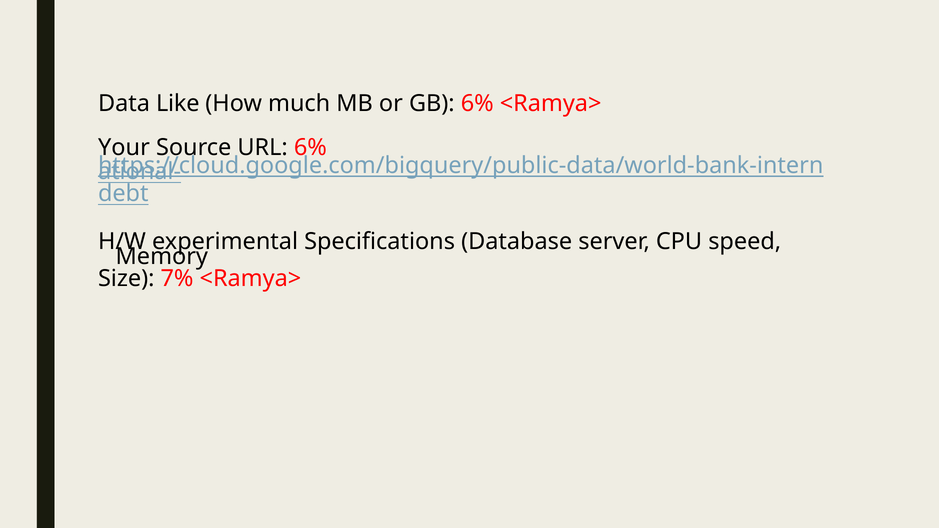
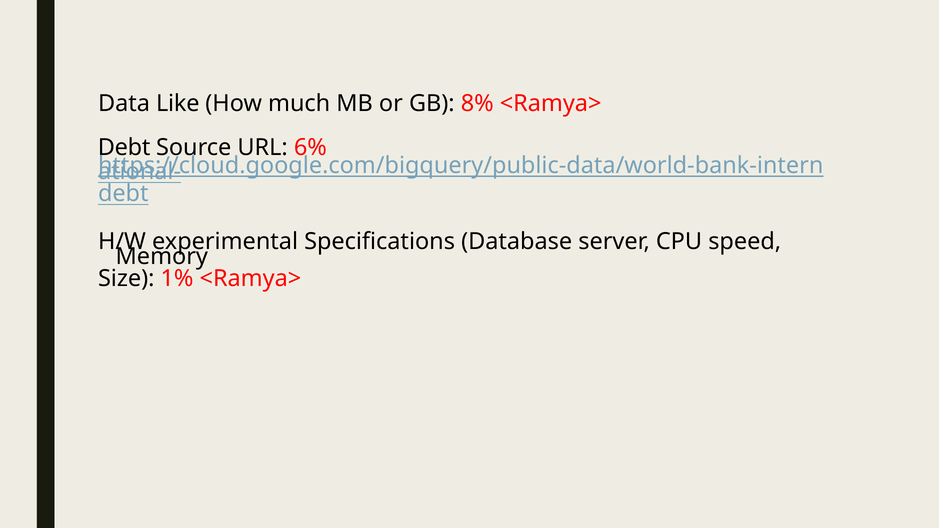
GB 6%: 6% -> 8%
Your at (124, 148): Your -> Debt
7%: 7% -> 1%
